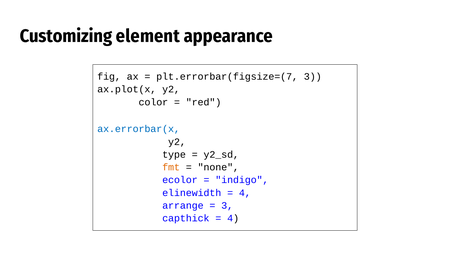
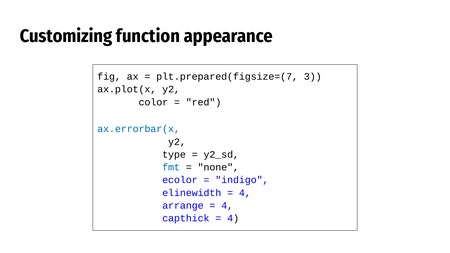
element: element -> function
plt.errorbar(figsize=(7: plt.errorbar(figsize=(7 -> plt.prepared(figsize=(7
fmt colour: orange -> blue
3 at (227, 206): 3 -> 4
